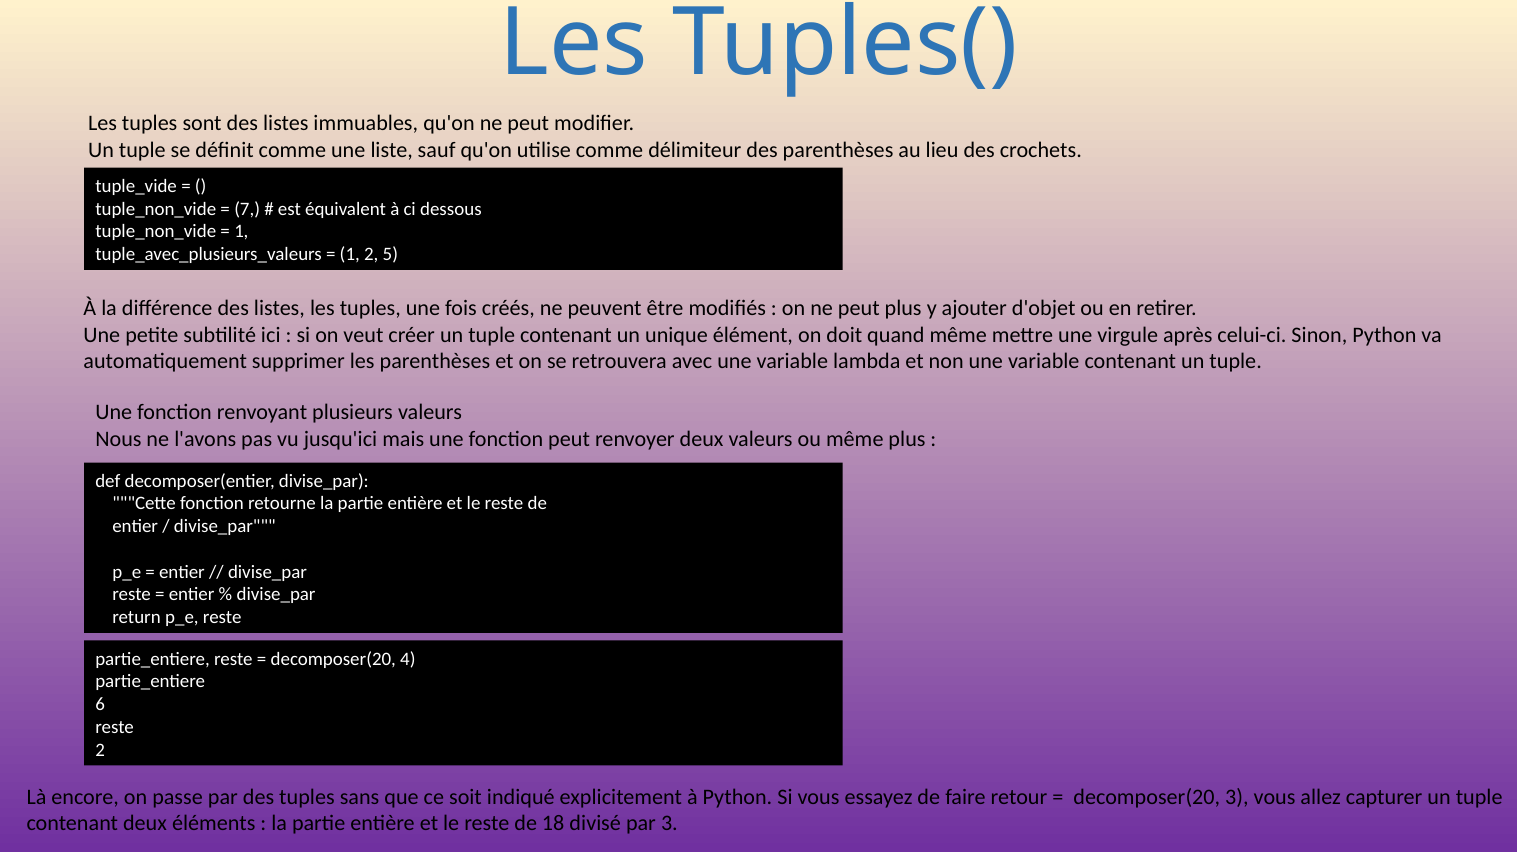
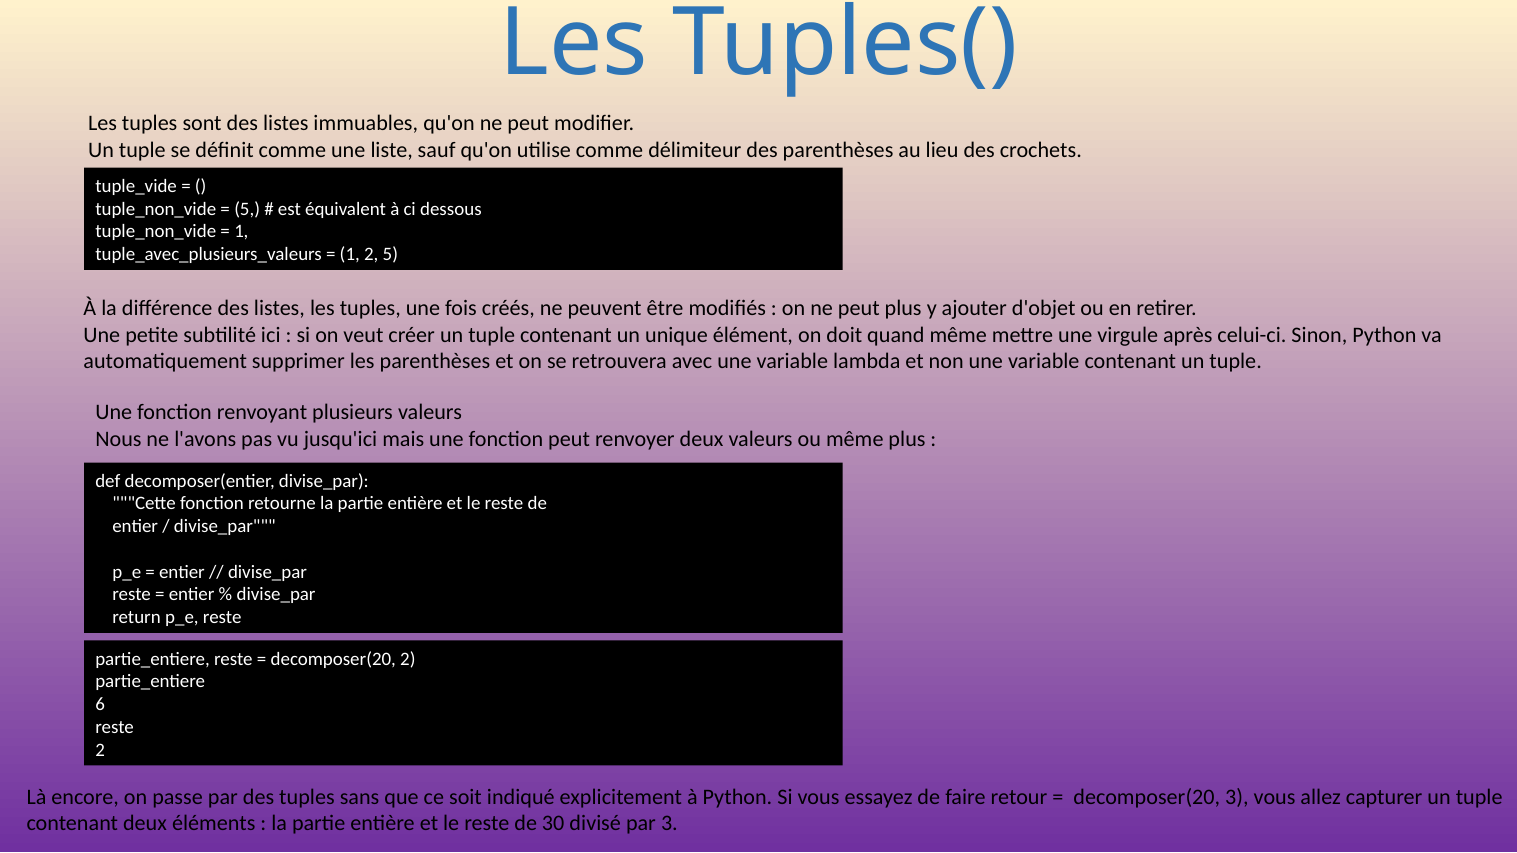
7 at (247, 209): 7 -> 5
decomposer(20 4: 4 -> 2
18: 18 -> 30
